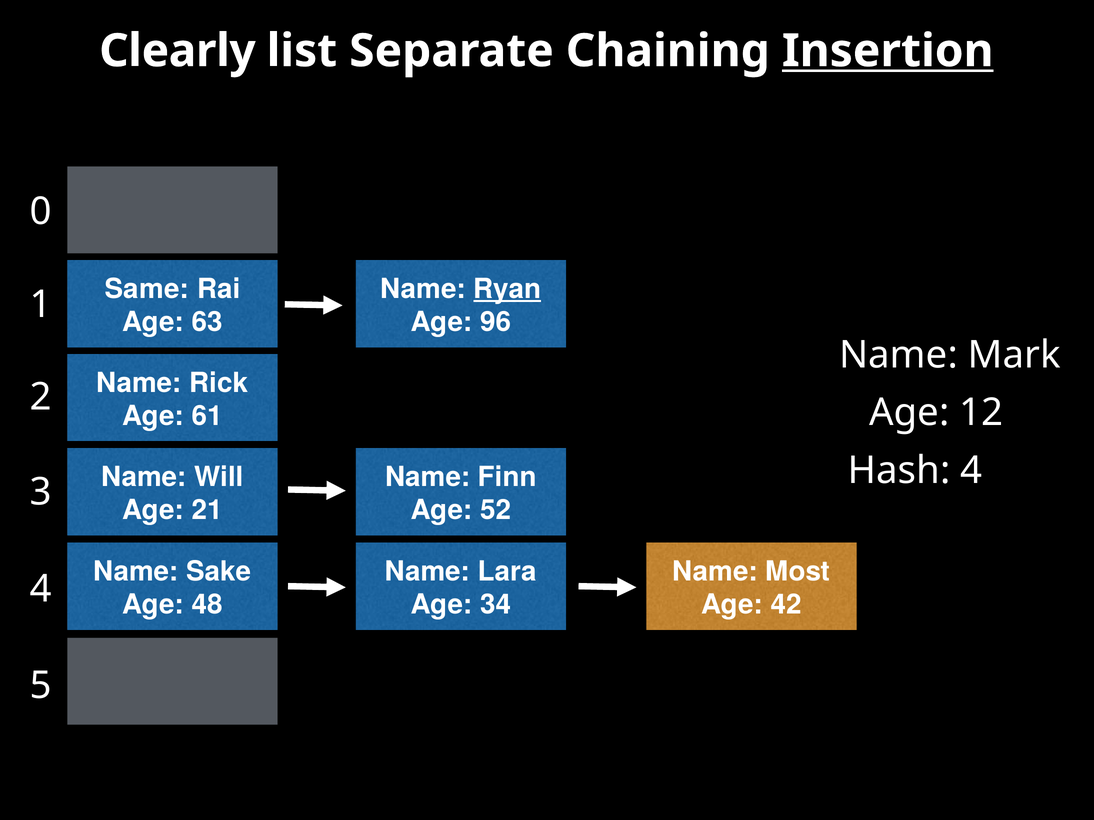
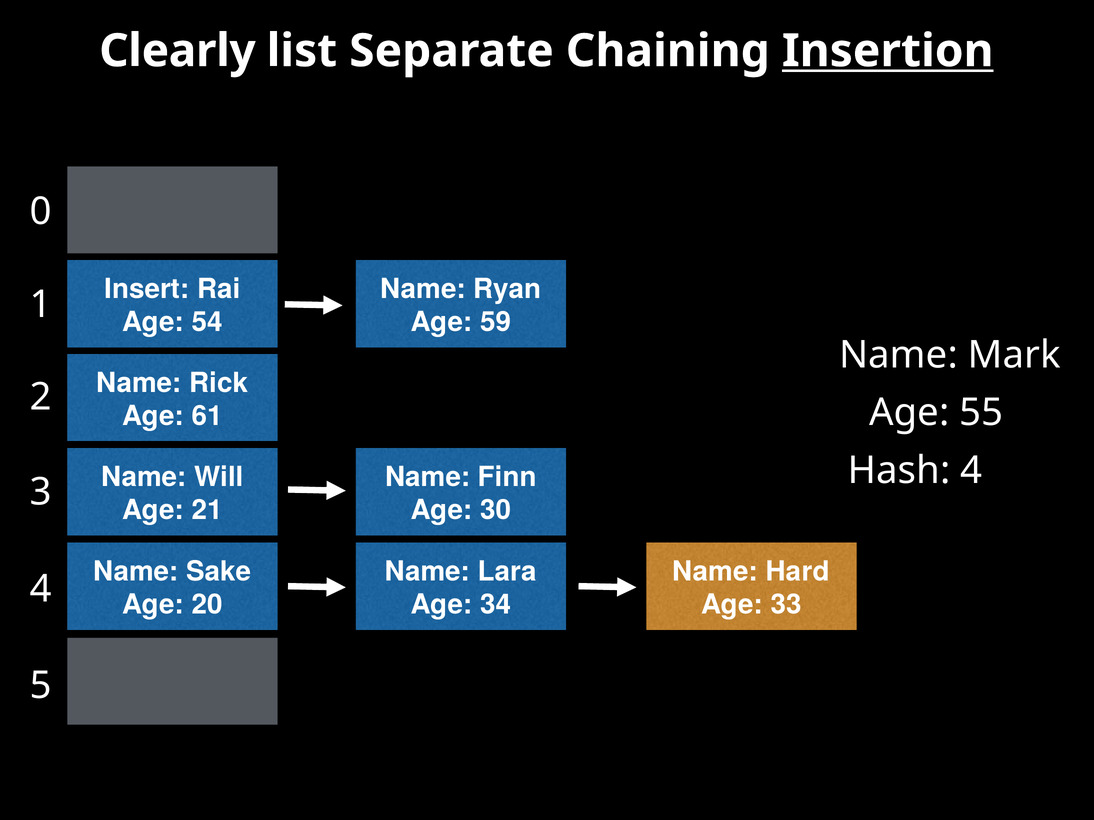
Same: Same -> Insert
Ryan underline: present -> none
63: 63 -> 54
96: 96 -> 59
12: 12 -> 55
52: 52 -> 30
Most: Most -> Hard
48: 48 -> 20
42: 42 -> 33
